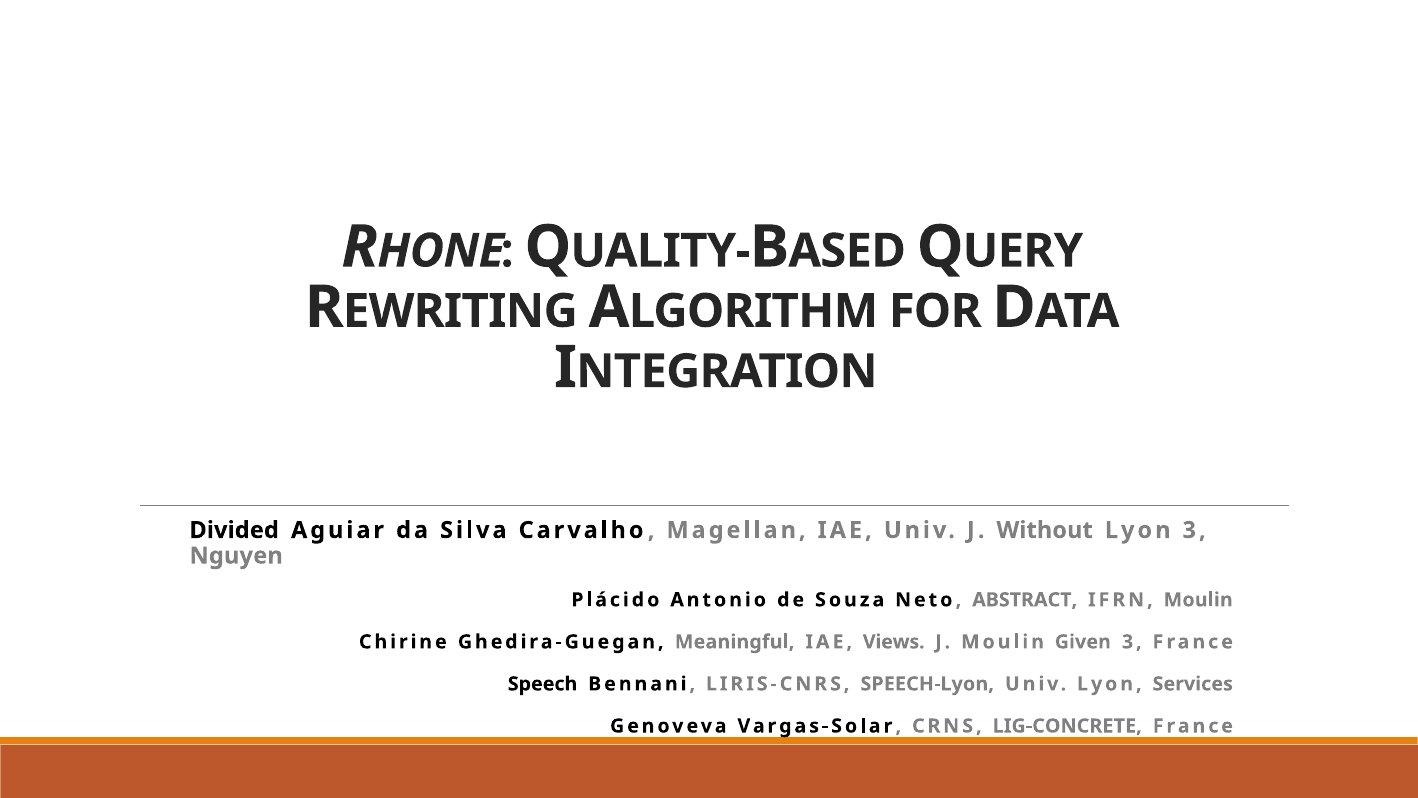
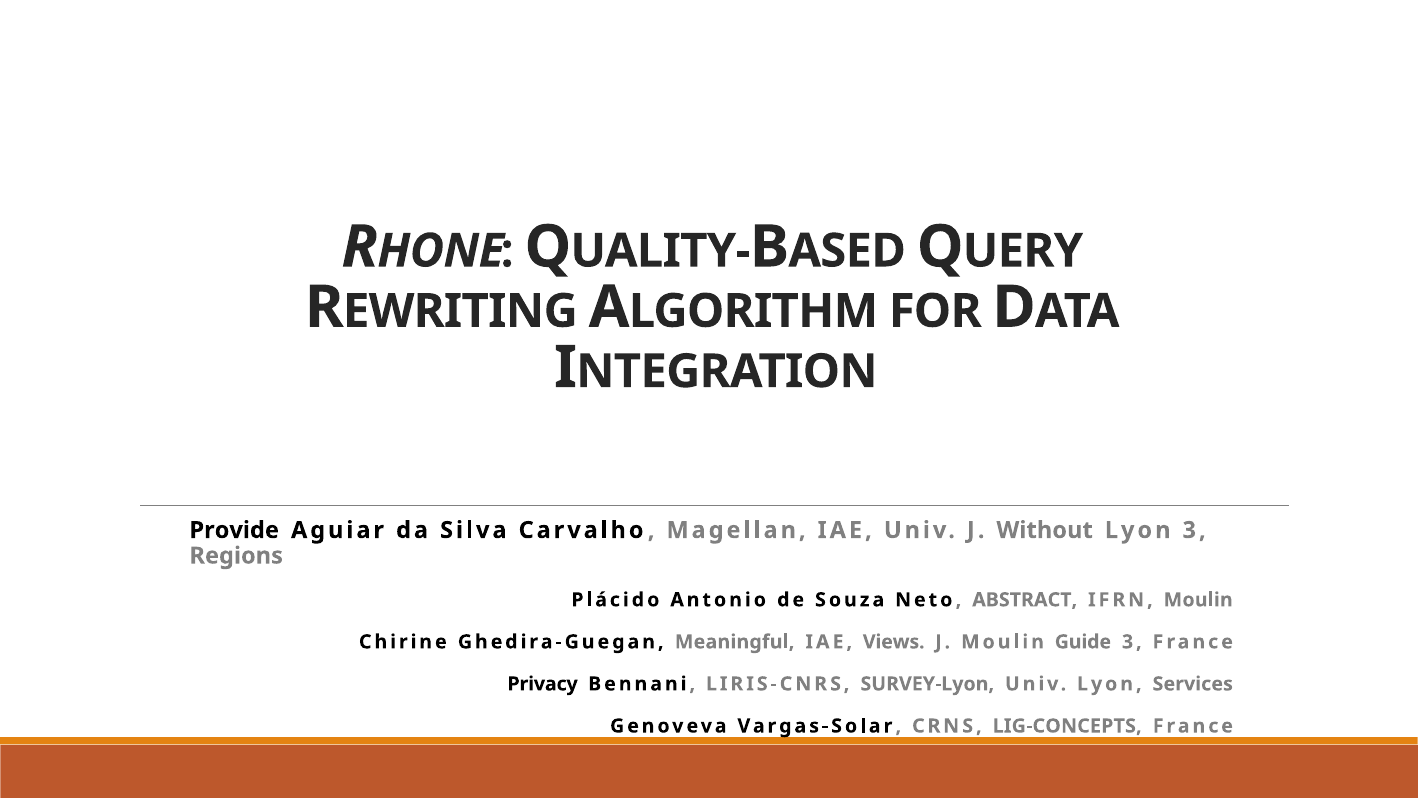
Divided: Divided -> Provide
Nguyen: Nguyen -> Regions
Given: Given -> Guide
Speech: Speech -> Privacy
SPEECH-Lyon: SPEECH-Lyon -> SURVEY-Lyon
LIG-CONCRETE: LIG-CONCRETE -> LIG-CONCEPTS
